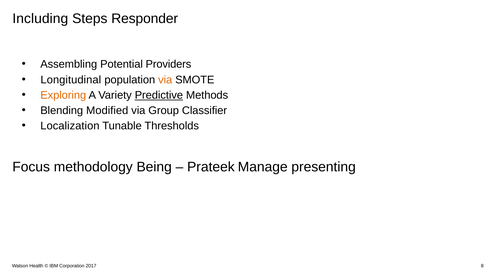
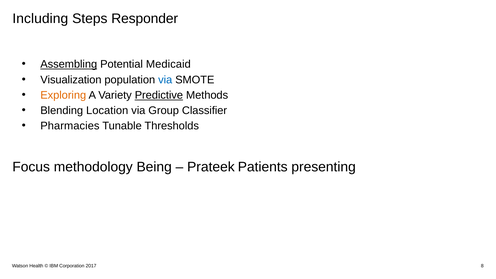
Assembling underline: none -> present
Providers: Providers -> Medicaid
Longitudinal: Longitudinal -> Visualization
via at (165, 80) colour: orange -> blue
Modified: Modified -> Location
Localization: Localization -> Pharmacies
Manage: Manage -> Patients
